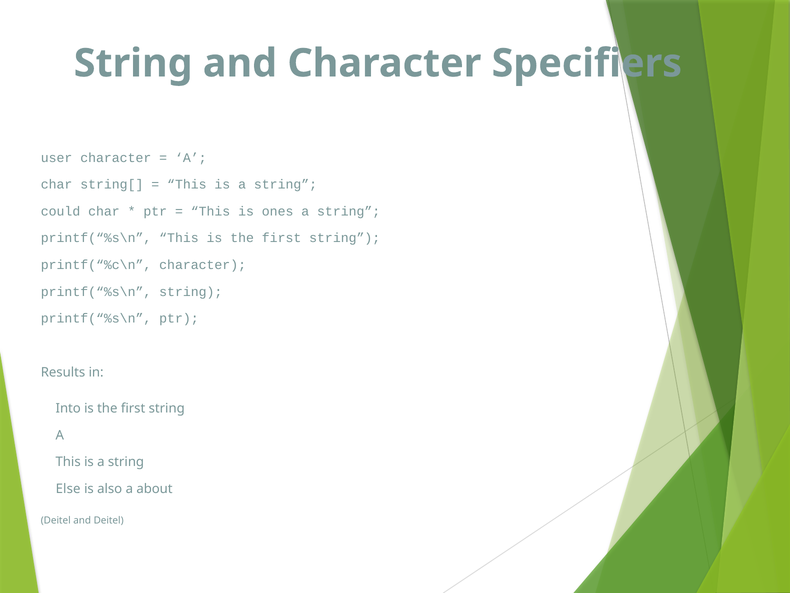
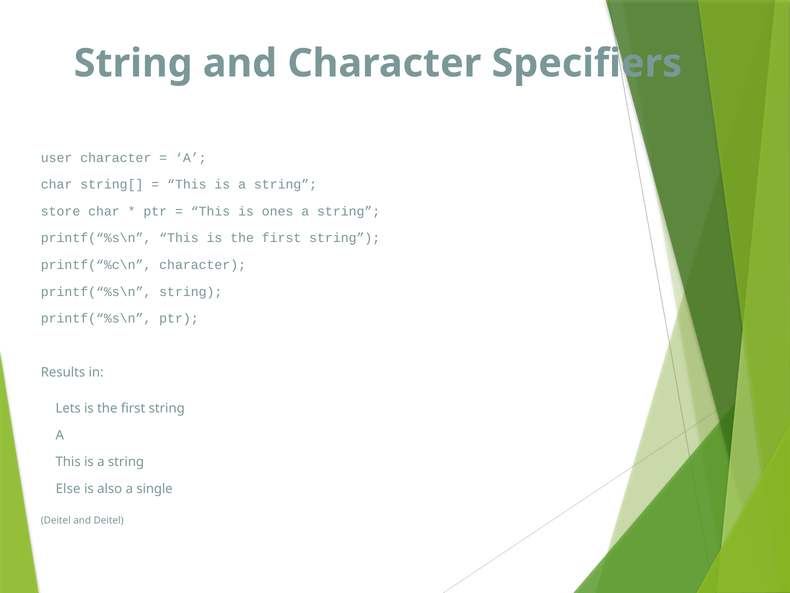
could: could -> store
Into: Into -> Lets
about: about -> single
